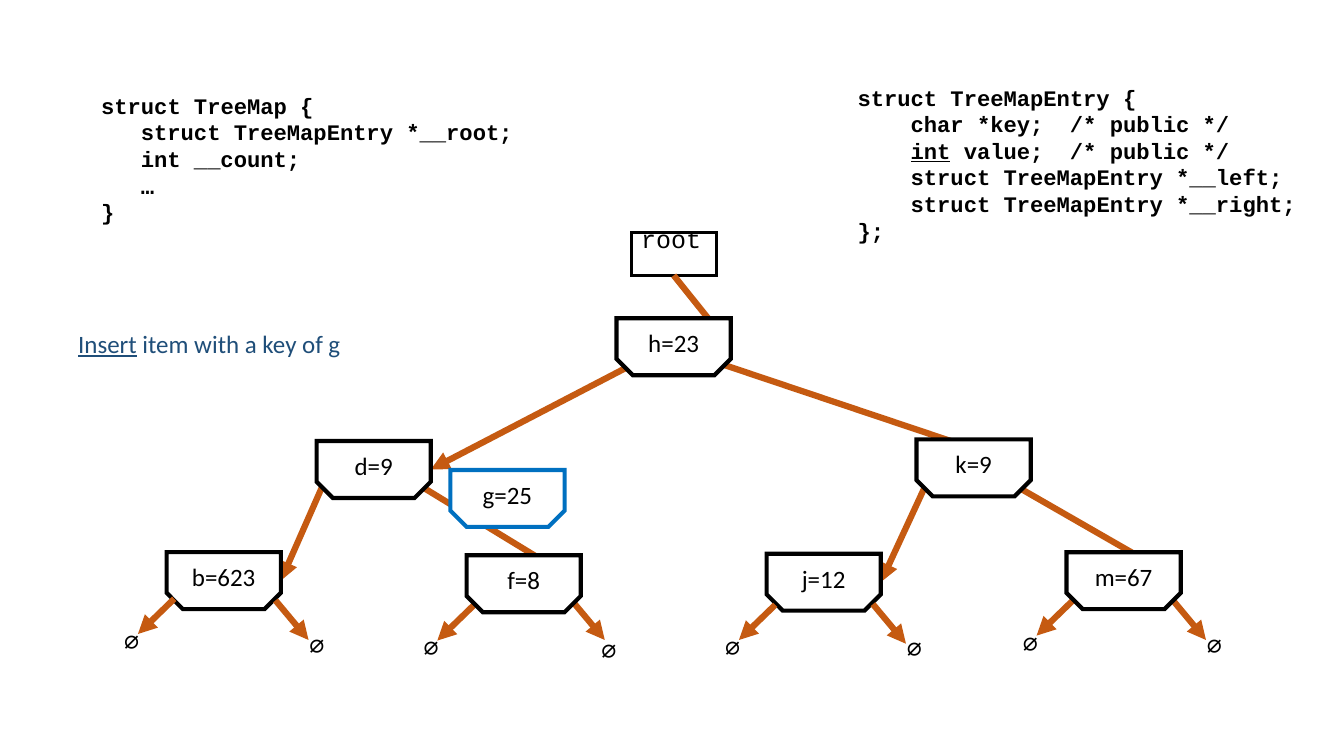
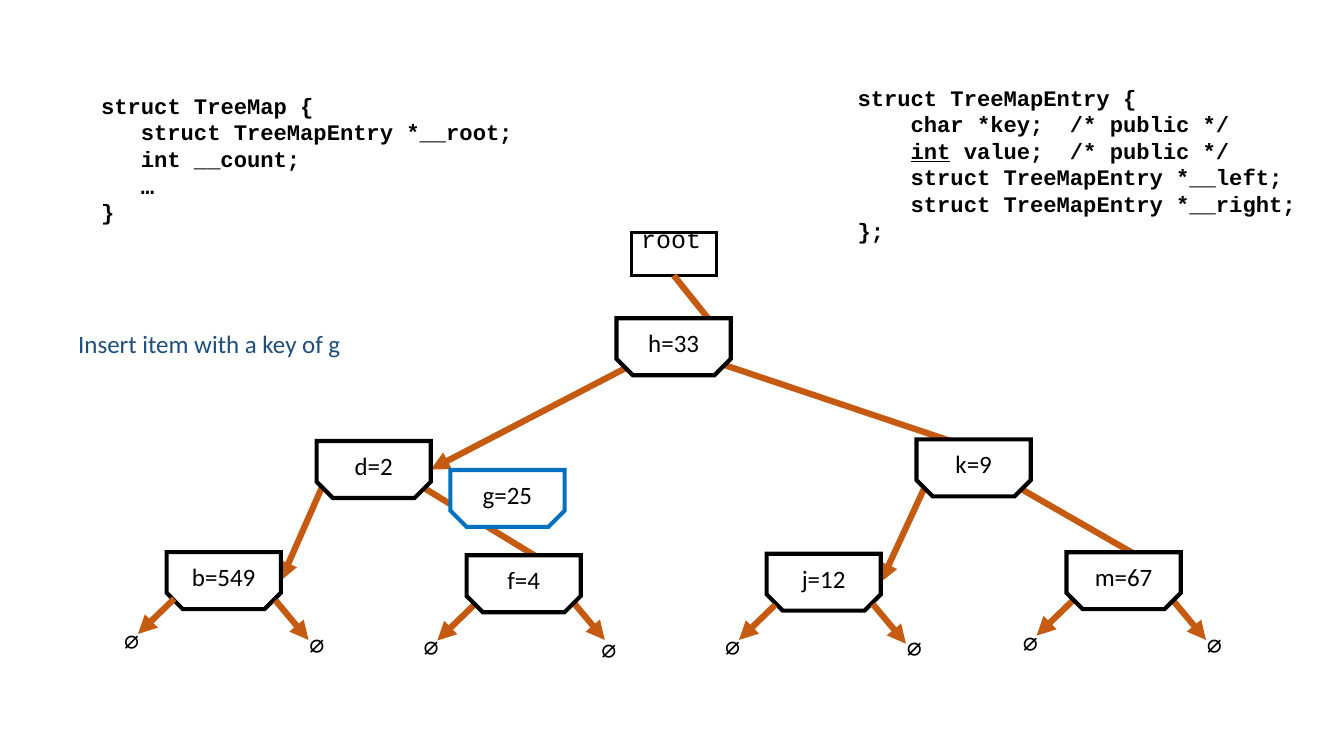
h=23: h=23 -> h=33
Insert underline: present -> none
d=9: d=9 -> d=2
b=623: b=623 -> b=549
f=8: f=8 -> f=4
